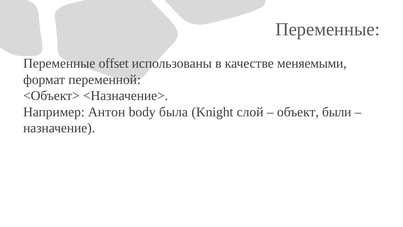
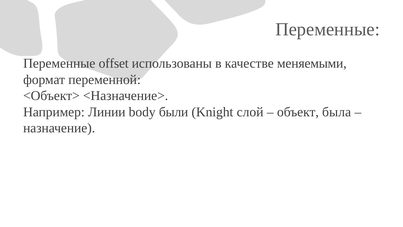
Антон: Антон -> Линии
была: была -> были
были: были -> была
